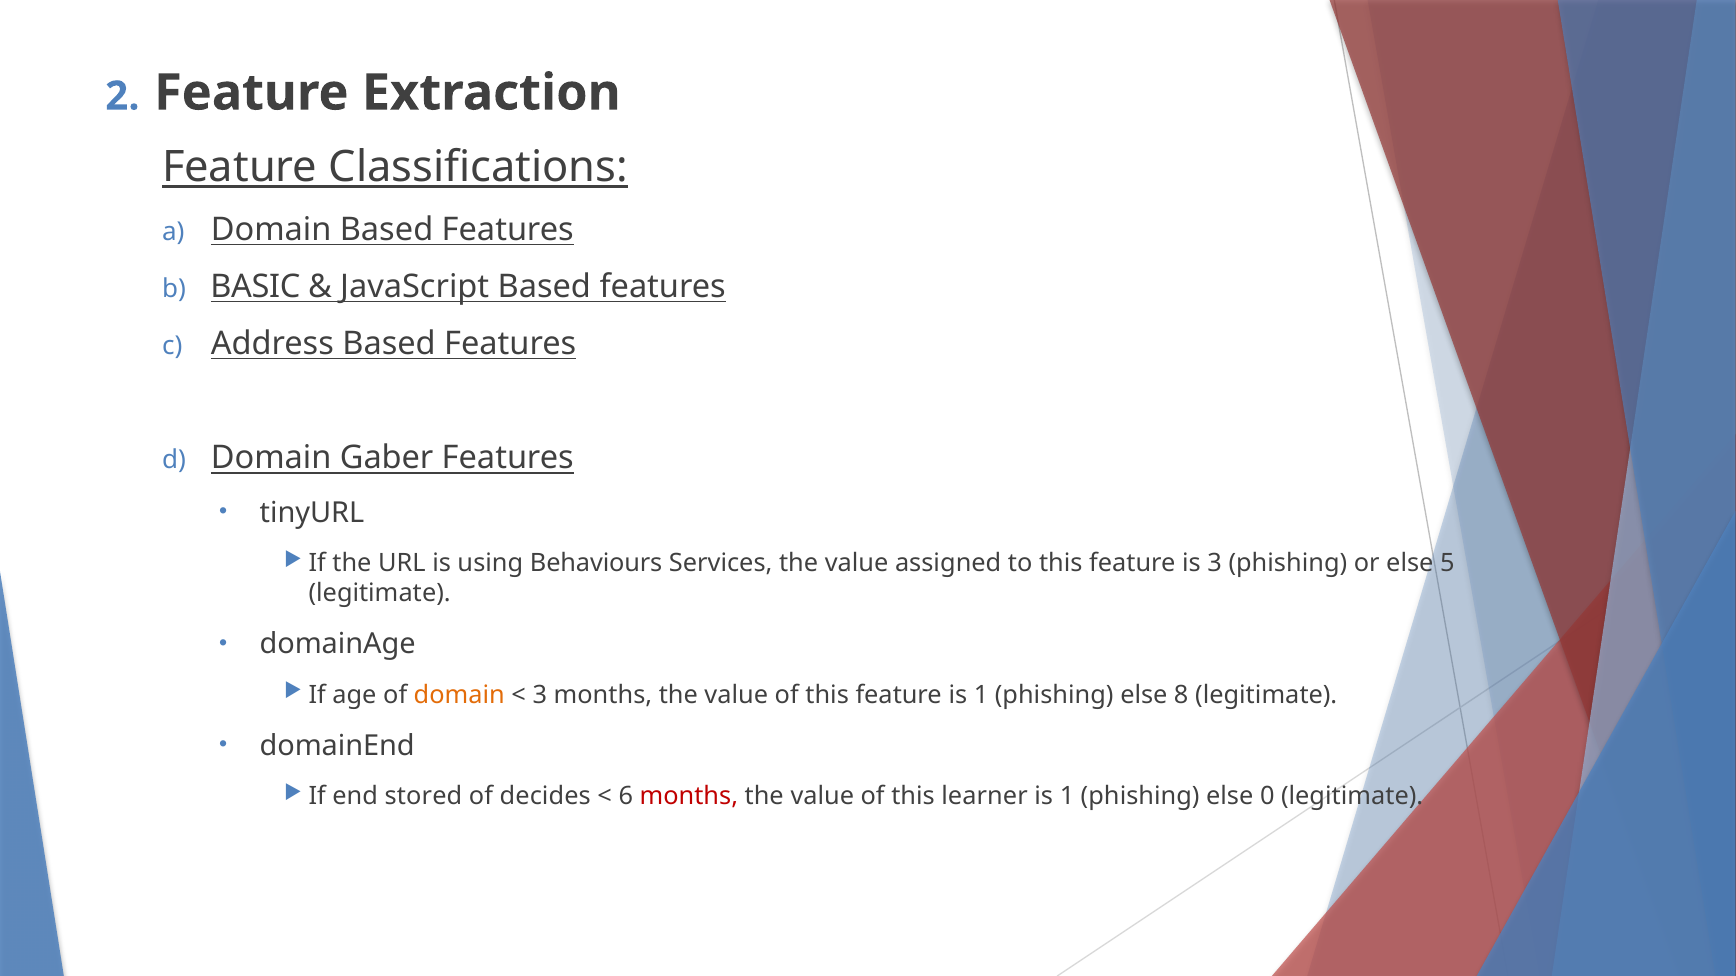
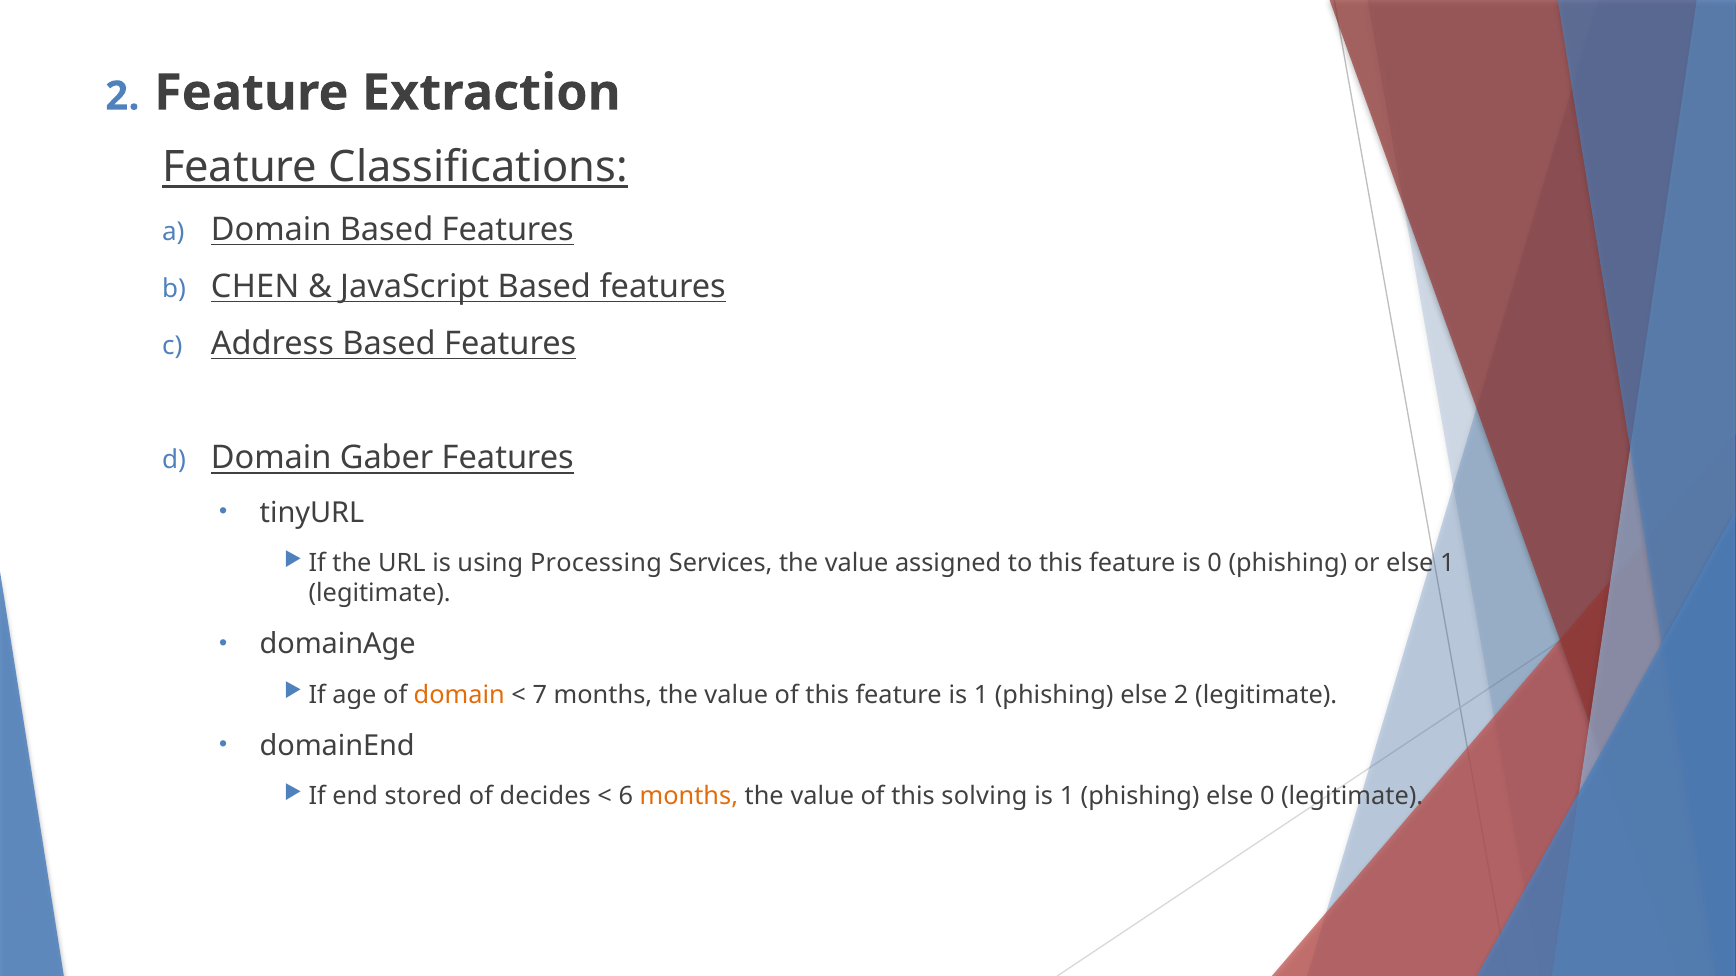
BASIC: BASIC -> CHEN
Behaviours: Behaviours -> Processing
is 3: 3 -> 0
else 5: 5 -> 1
3 at (540, 695): 3 -> 7
else 8: 8 -> 2
months at (689, 797) colour: red -> orange
learner: learner -> solving
